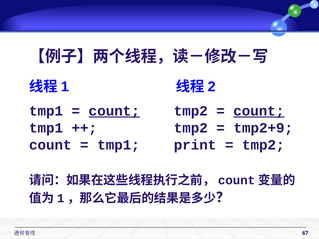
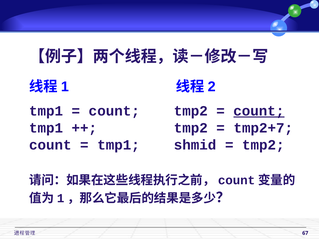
count at (114, 111) underline: present -> none
tmp2+9: tmp2+9 -> tmp2+7
print: print -> shmid
